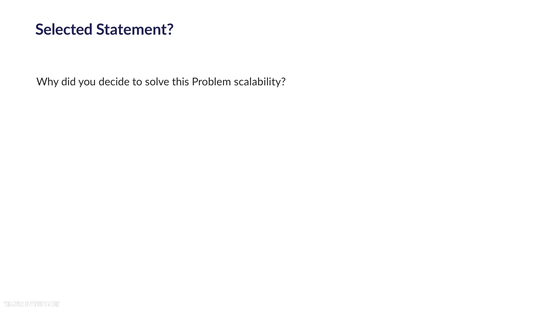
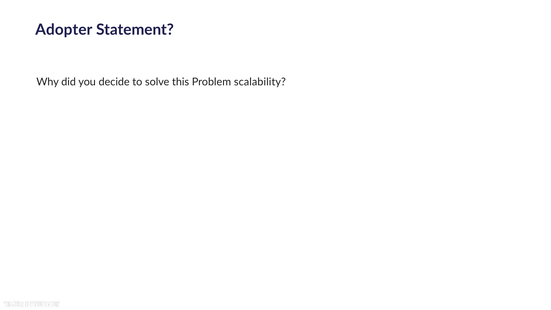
Selected: Selected -> Adopter
